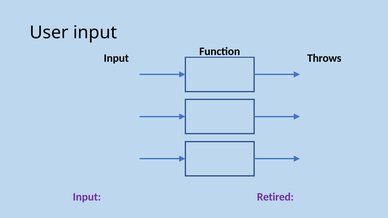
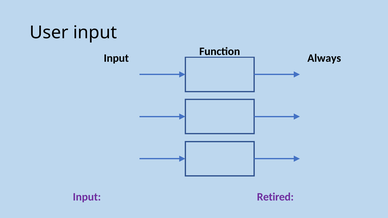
Throws: Throws -> Always
